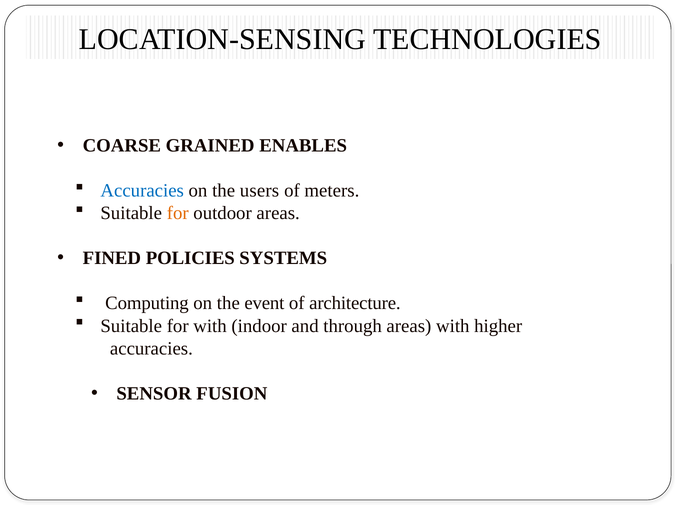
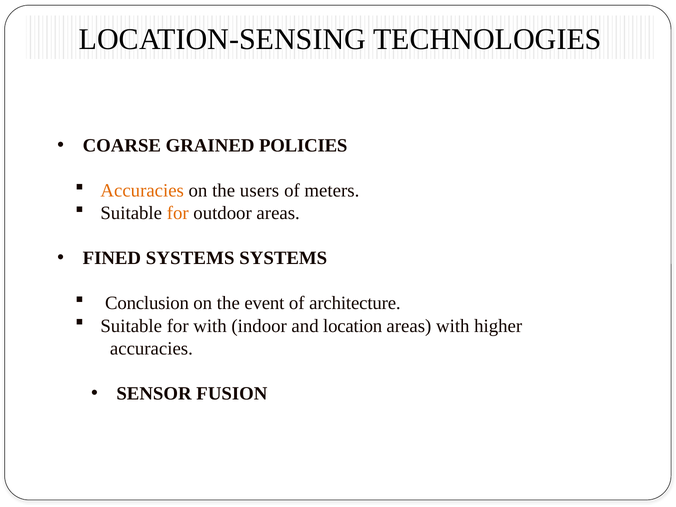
ENABLES: ENABLES -> POLICIES
Accuracies at (142, 191) colour: blue -> orange
FINED POLICIES: POLICIES -> SYSTEMS
Computing: Computing -> Conclusion
through: through -> location
